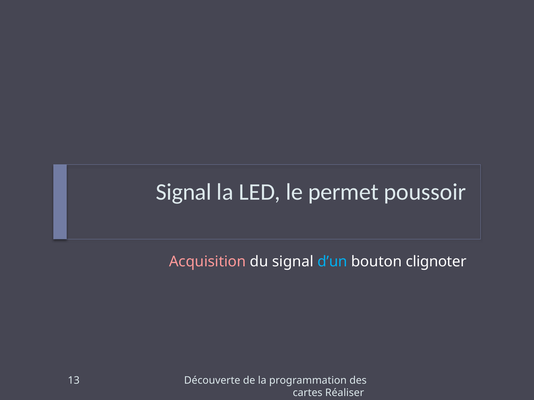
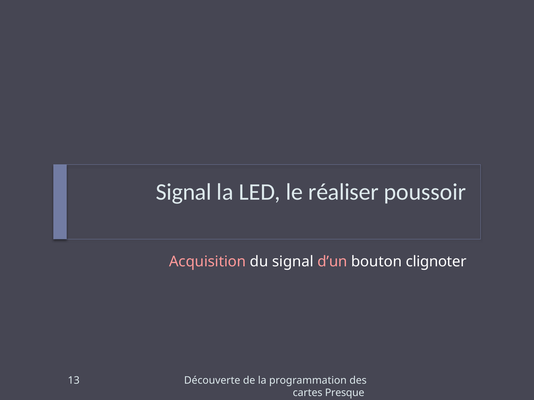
permet: permet -> réaliser
d’un colour: light blue -> pink
Réaliser: Réaliser -> Presque
